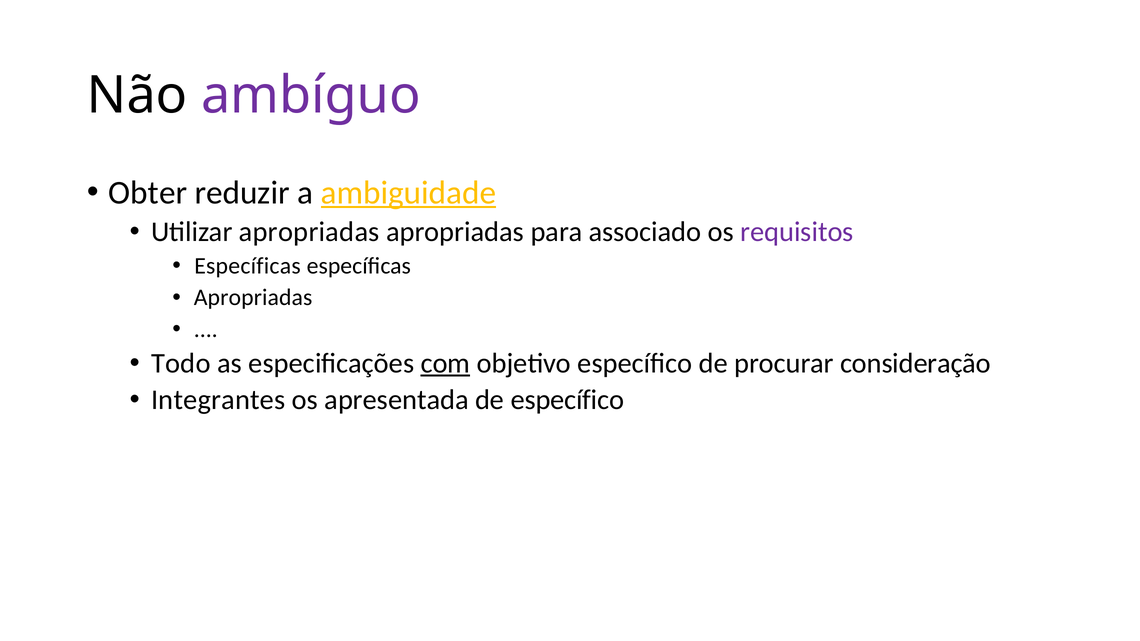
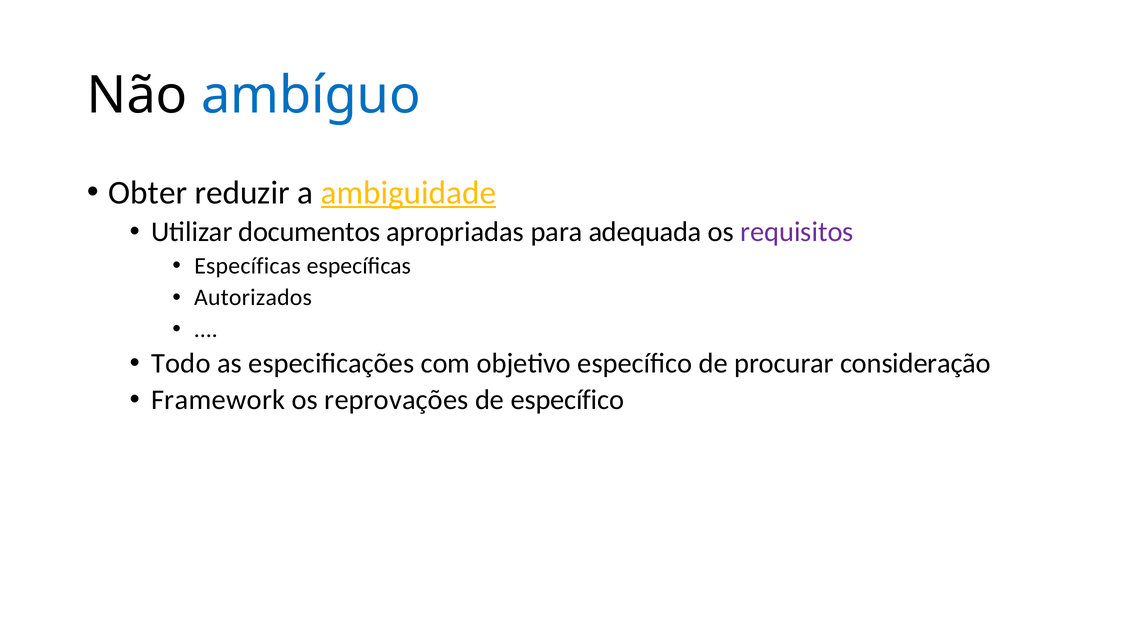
ambíguo colour: purple -> blue
Utilizar apropriadas: apropriadas -> documentos
associado: associado -> adequada
Apropriadas at (253, 298): Apropriadas -> Autorizados
com underline: present -> none
Integrantes: Integrantes -> Framework
apresentada: apresentada -> reprovações
